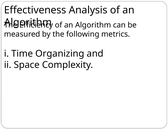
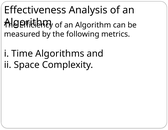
Organizing: Organizing -> Algorithms
